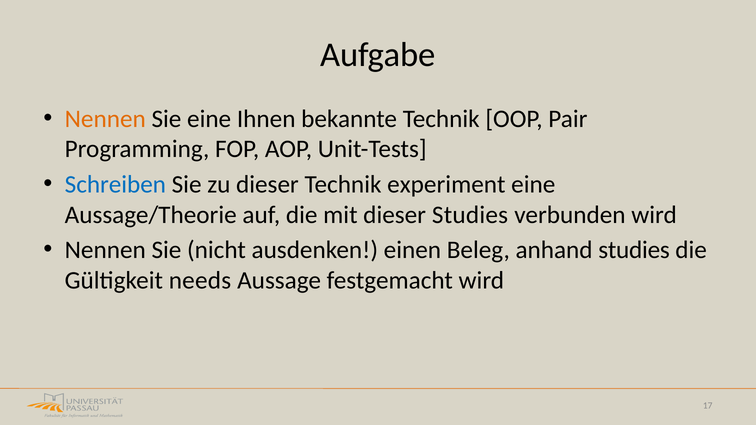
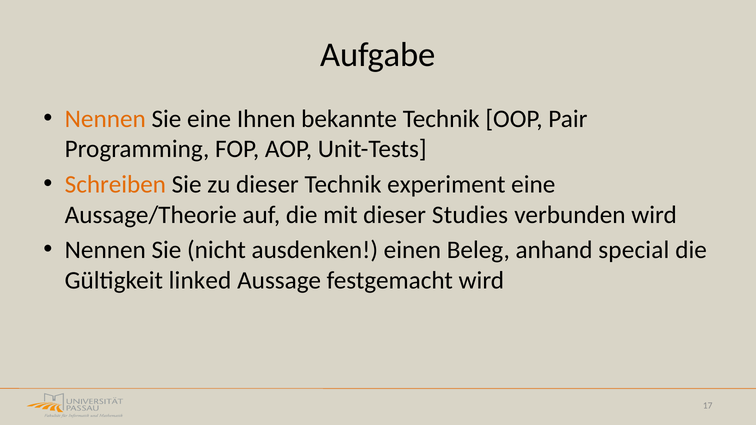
Schreiben colour: blue -> orange
anhand studies: studies -> special
needs: needs -> linked
